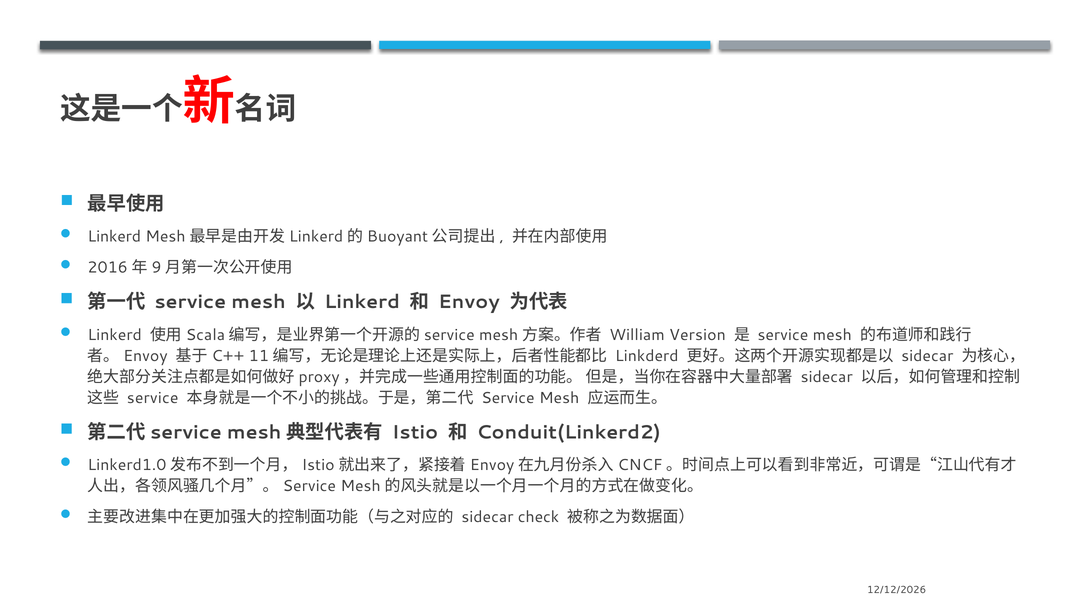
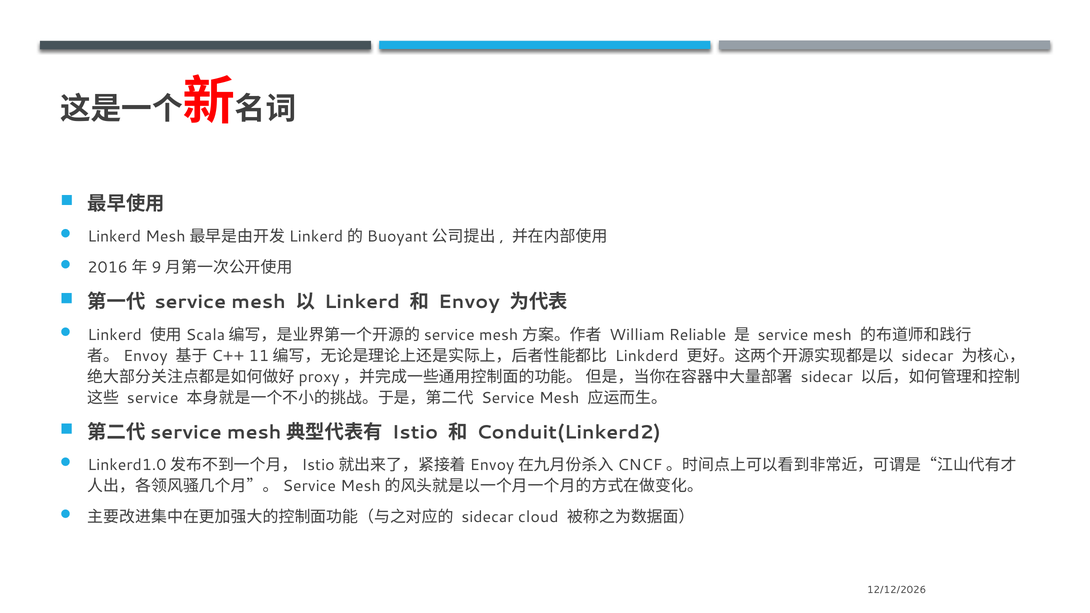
Version: Version -> Reliable
check: check -> cloud
